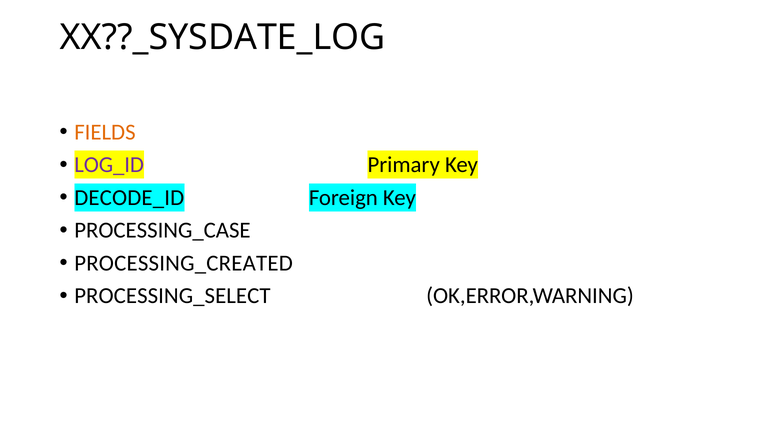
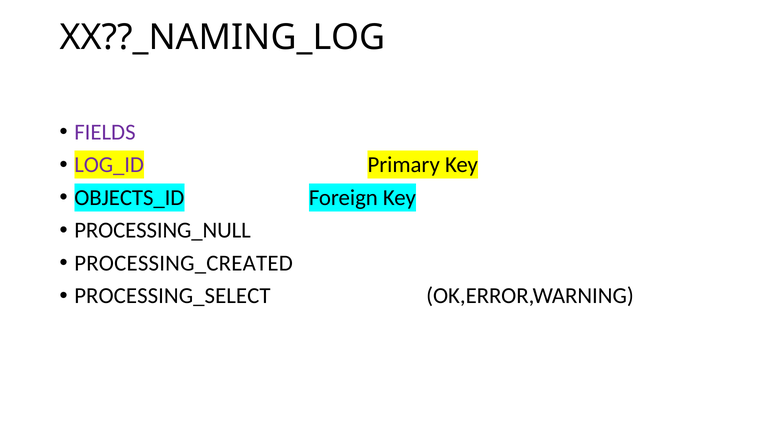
XX??_SYSDATE_LOG: XX??_SYSDATE_LOG -> XX??_NAMING_LOG
FIELDS colour: orange -> purple
DECODE_ID: DECODE_ID -> OBJECTS_ID
PROCESSING_CASE: PROCESSING_CASE -> PROCESSING_NULL
